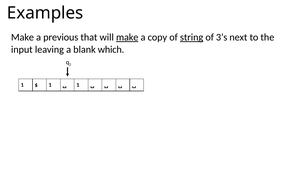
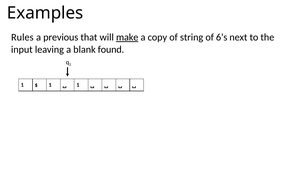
Make at (22, 37): Make -> Rules
string underline: present -> none
3’s: 3’s -> 6’s
which: which -> found
